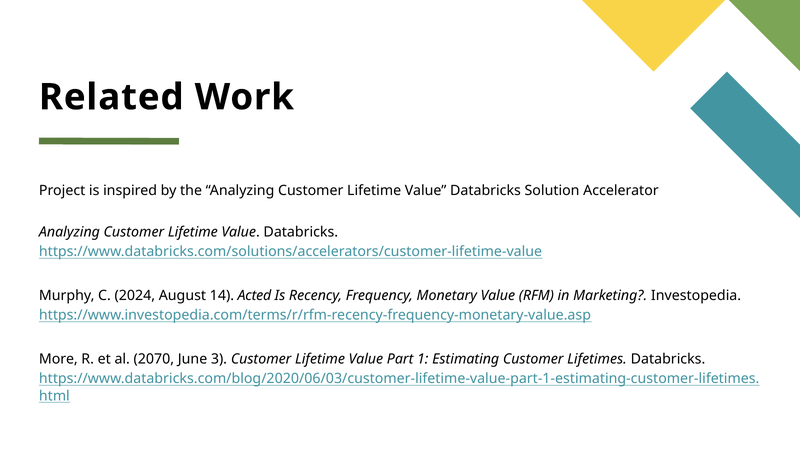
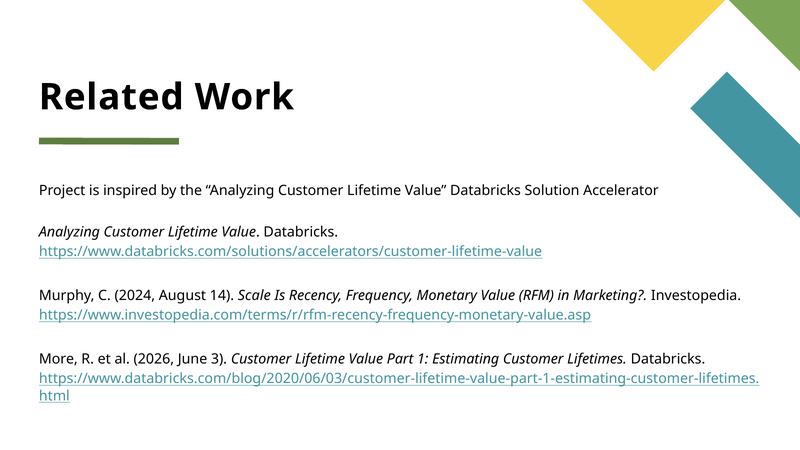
Acted: Acted -> Scale
2070: 2070 -> 2026
